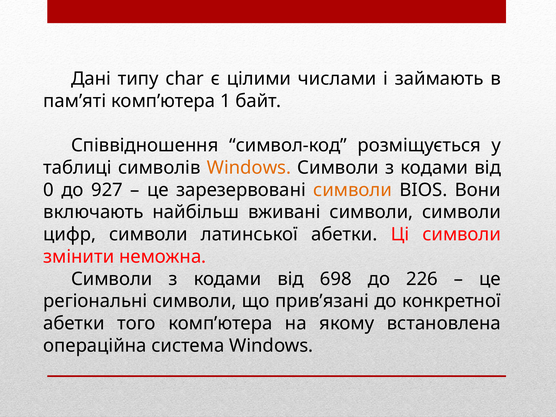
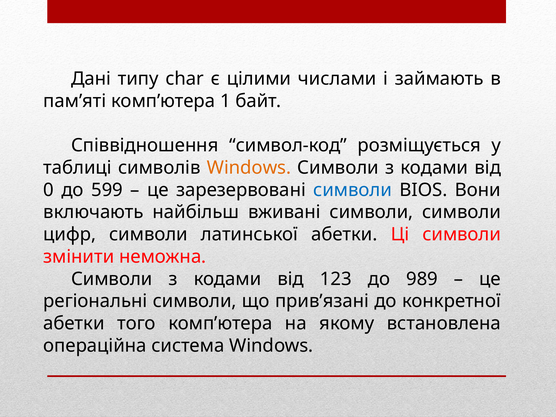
927: 927 -> 599
символи at (353, 190) colour: orange -> blue
698: 698 -> 123
226: 226 -> 989
